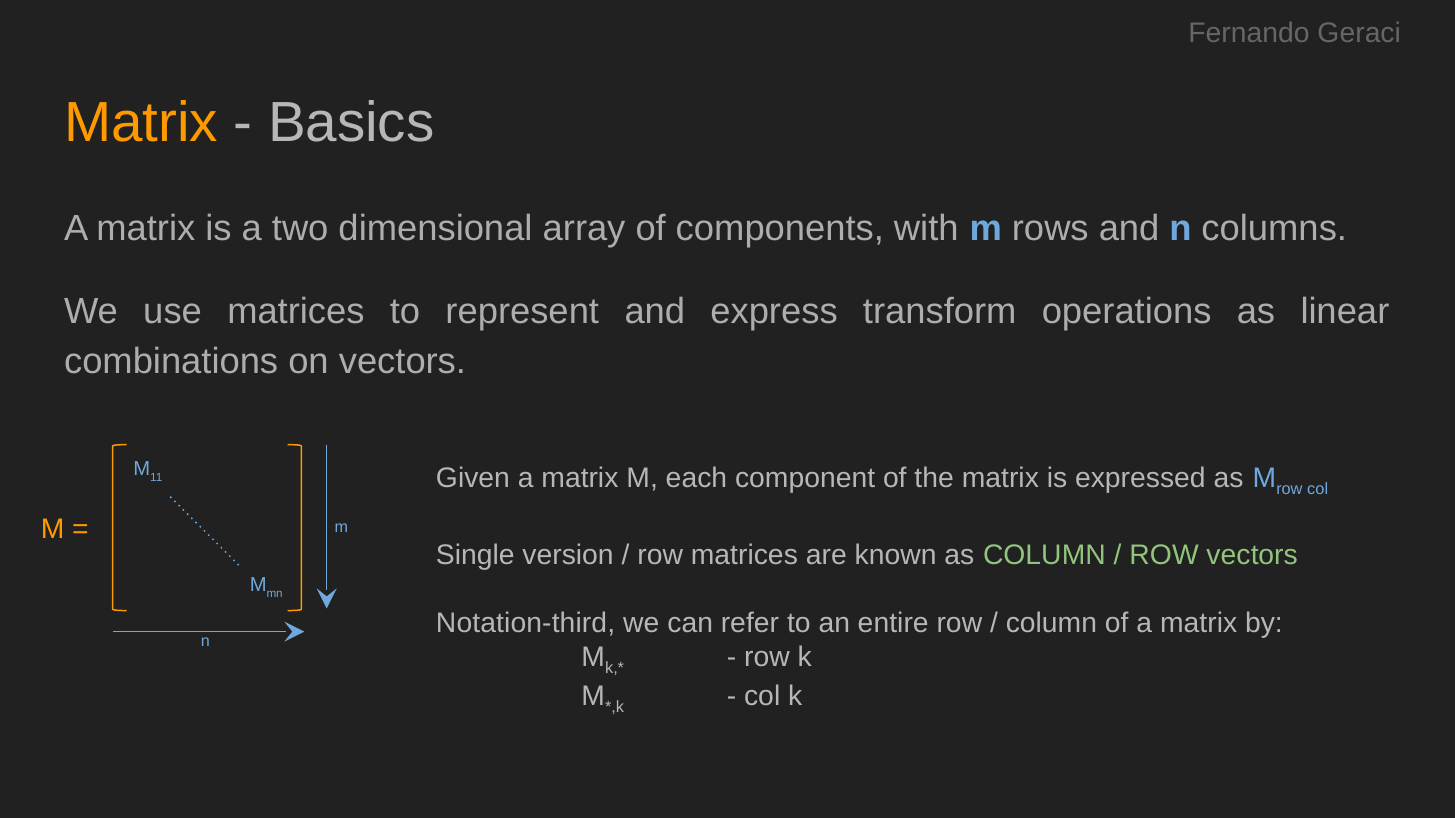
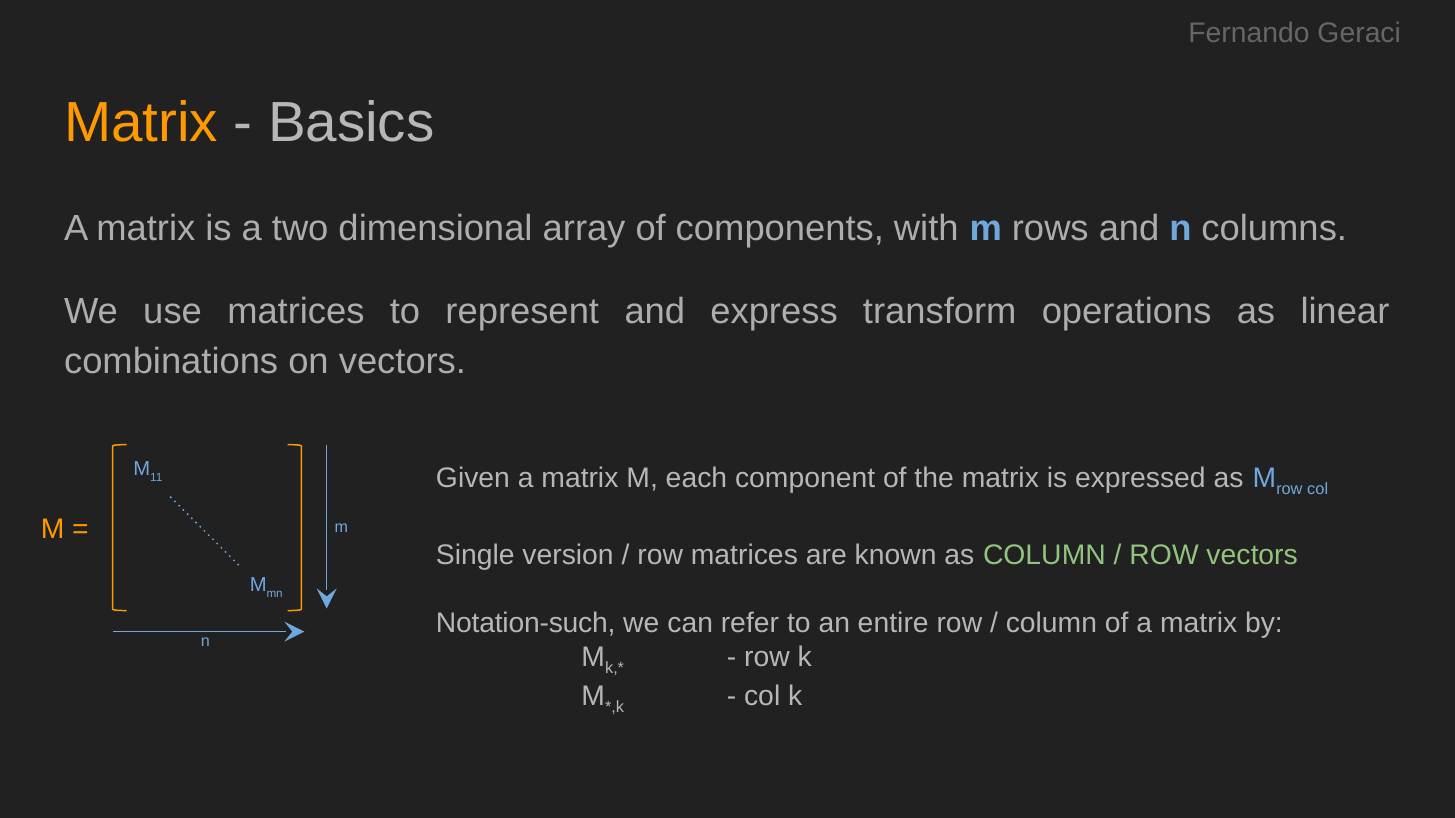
Notation-third: Notation-third -> Notation-such
